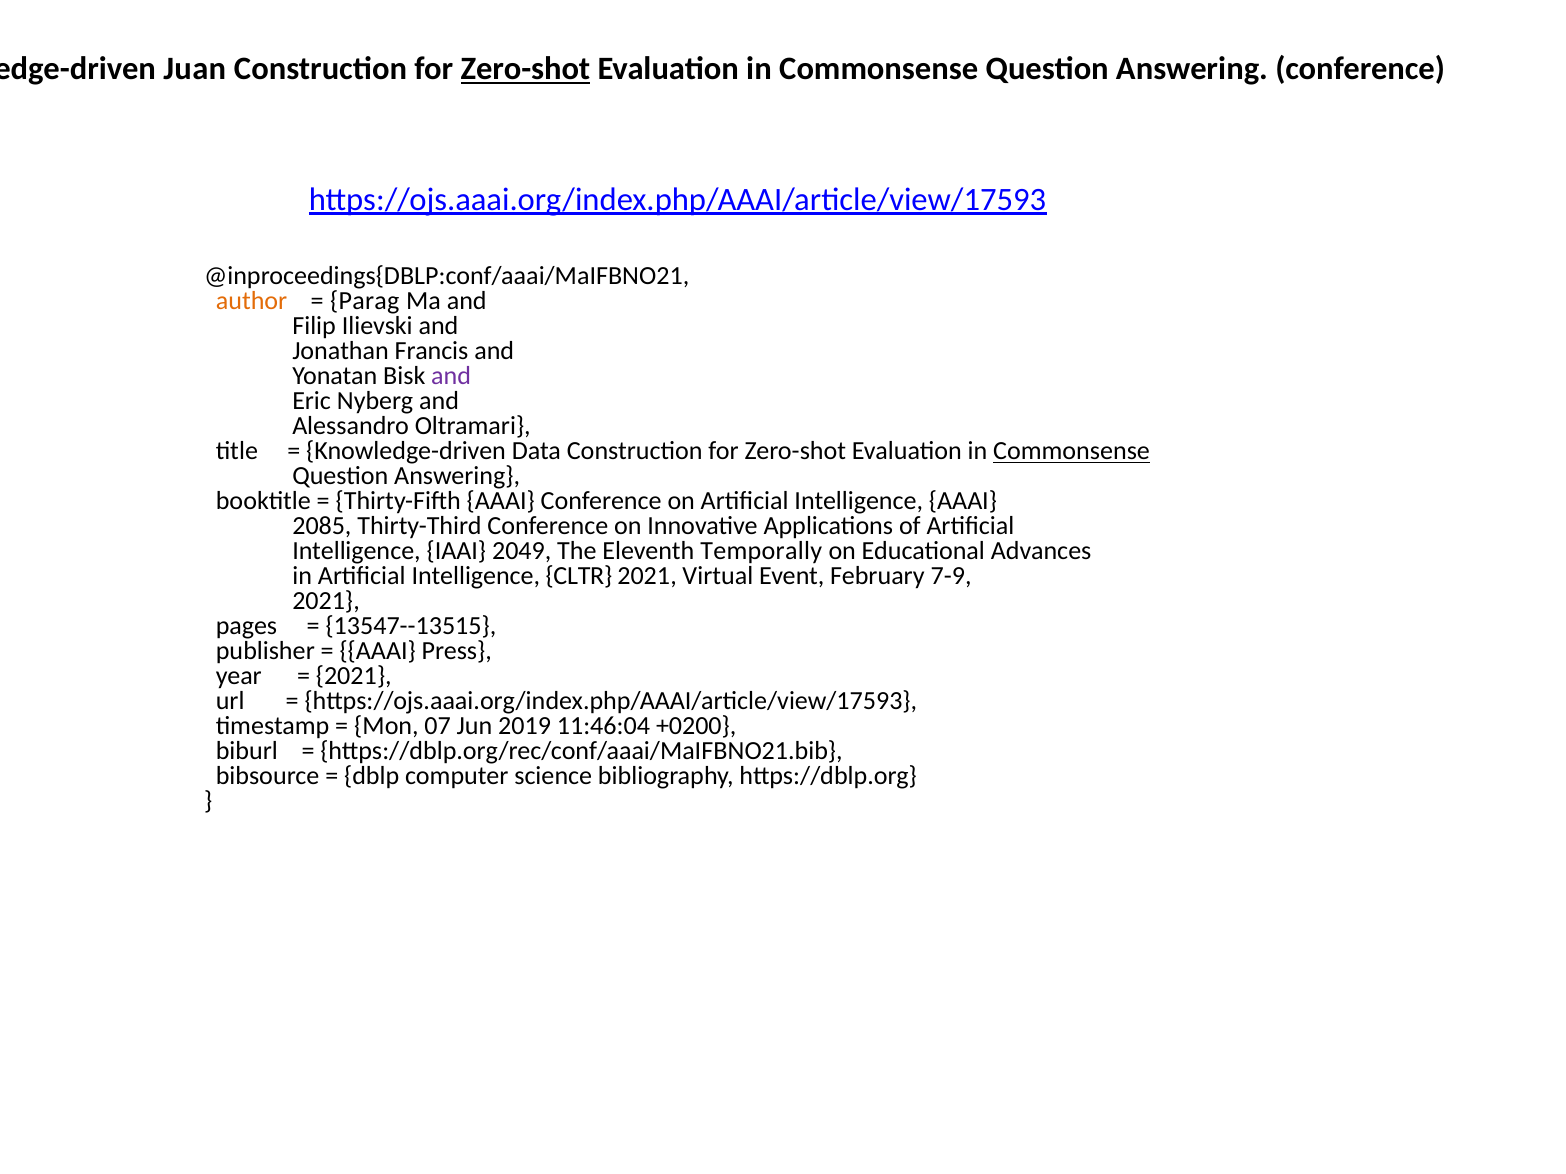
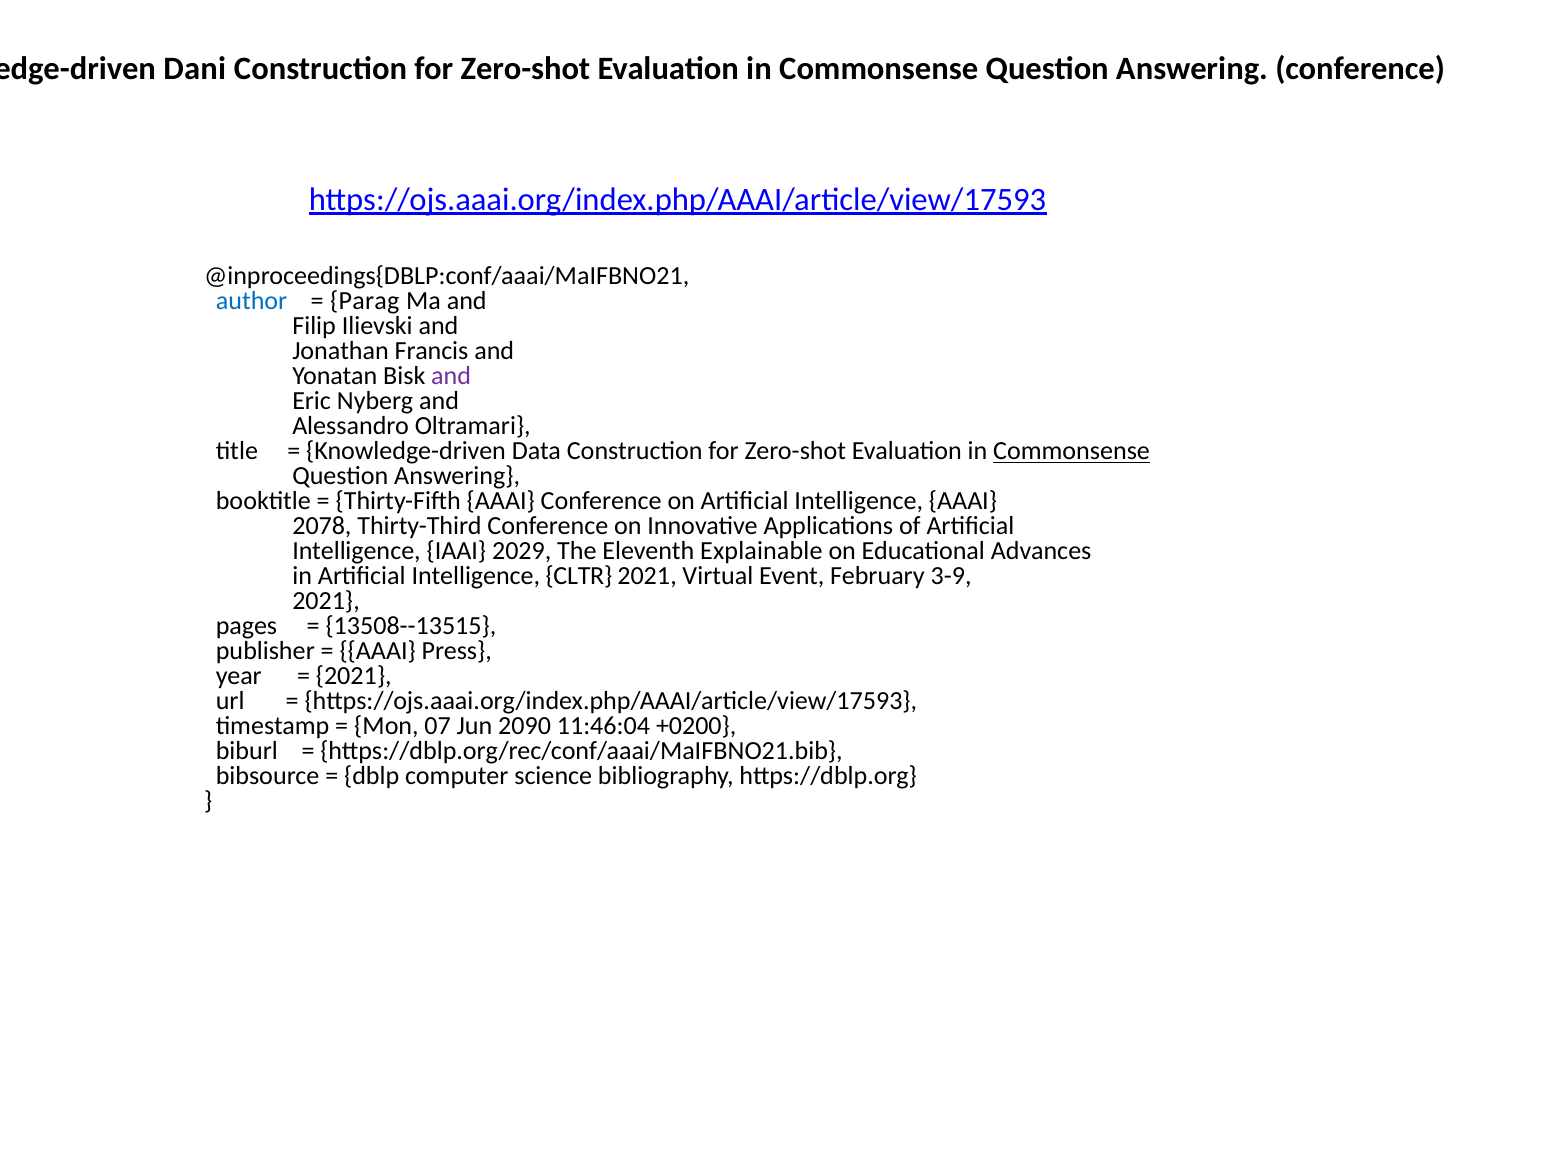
Juan: Juan -> Dani
Zero-shot at (525, 69) underline: present -> none
author colour: orange -> blue
2085: 2085 -> 2078
2049: 2049 -> 2029
Temporally: Temporally -> Explainable
7-9: 7-9 -> 3-9
13547--13515: 13547--13515 -> 13508--13515
2019: 2019 -> 2090
